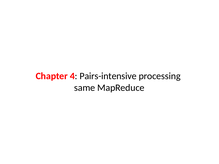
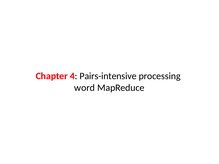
same: same -> word
